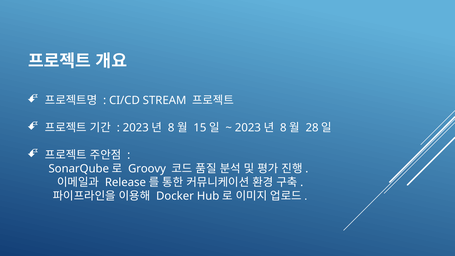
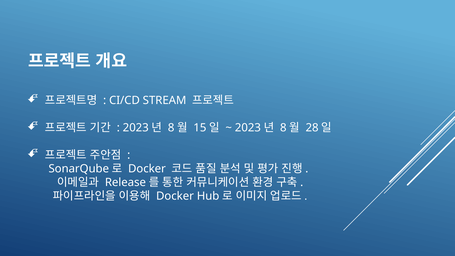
Groovy at (147, 169): Groovy -> Docker
